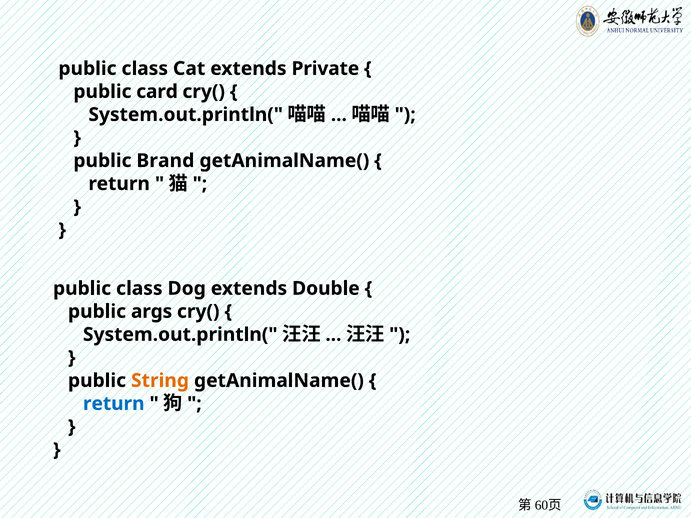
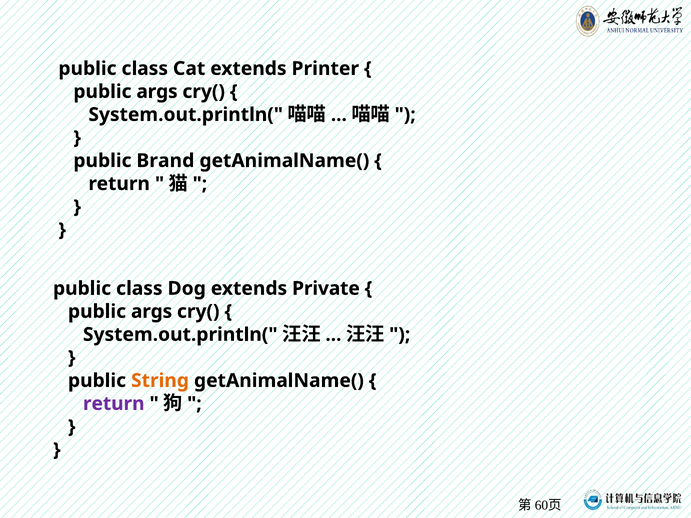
Private: Private -> Printer
card at (157, 92): card -> args
Double: Double -> Private
return at (114, 404) colour: blue -> purple
